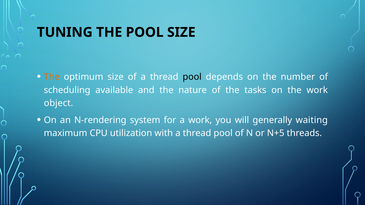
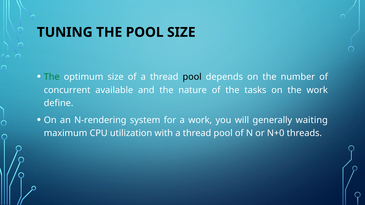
The at (52, 77) colour: orange -> green
scheduling: scheduling -> concurrent
object: object -> define
N+5: N+5 -> N+0
